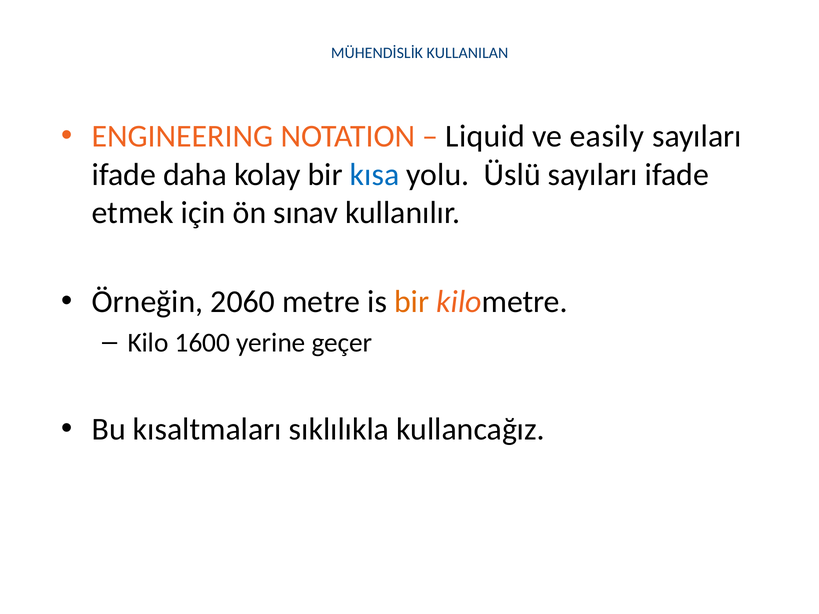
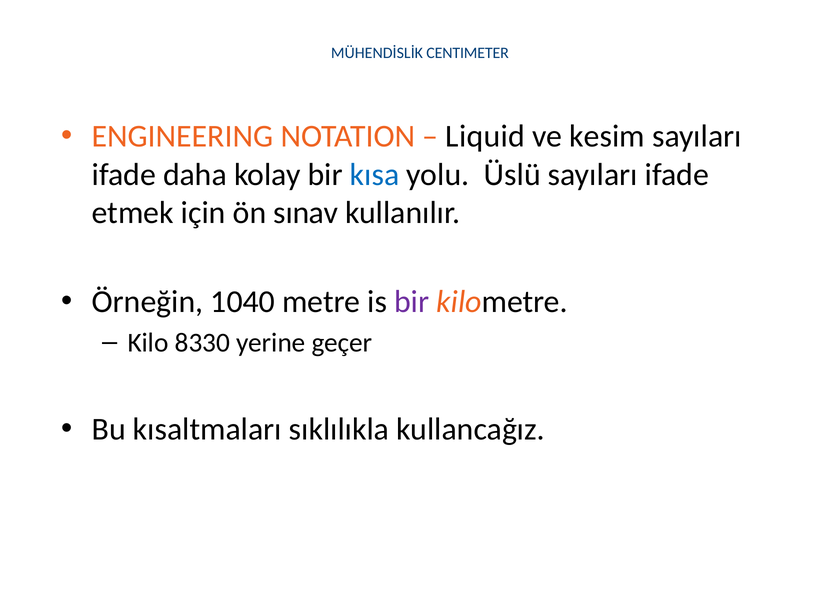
KULLANILAN: KULLANILAN -> CENTIMETER
easily: easily -> kesim
2060: 2060 -> 1040
bir at (412, 302) colour: orange -> purple
1600: 1600 -> 8330
